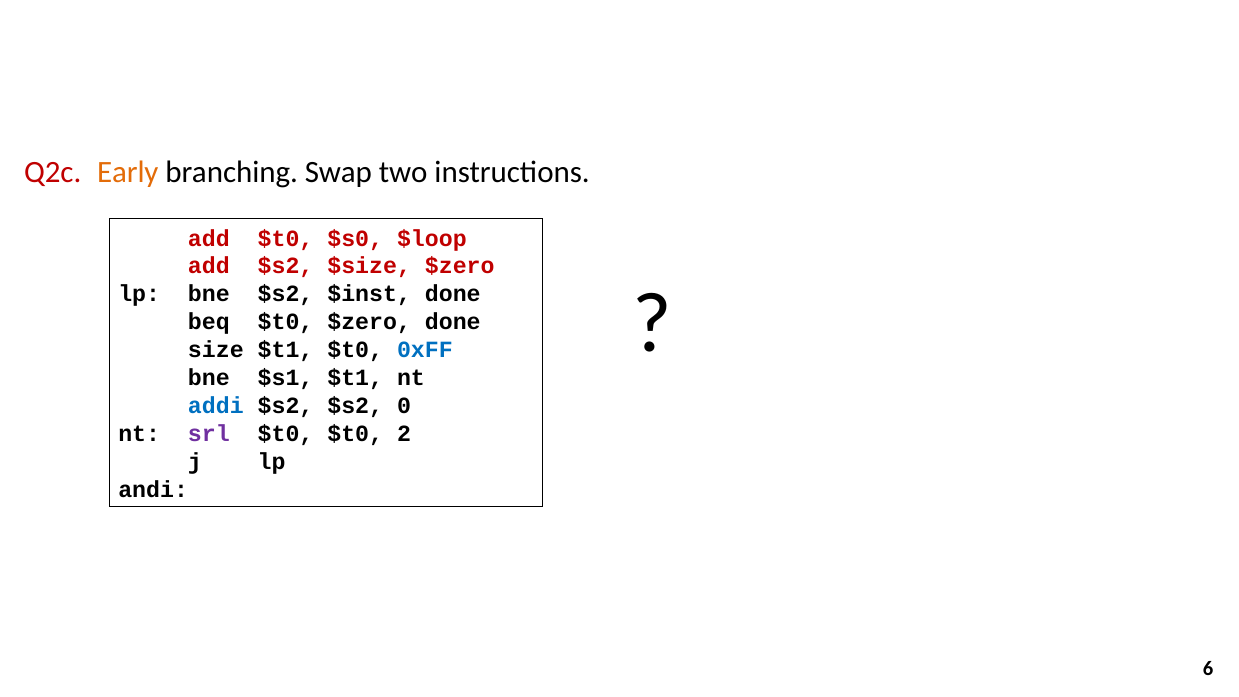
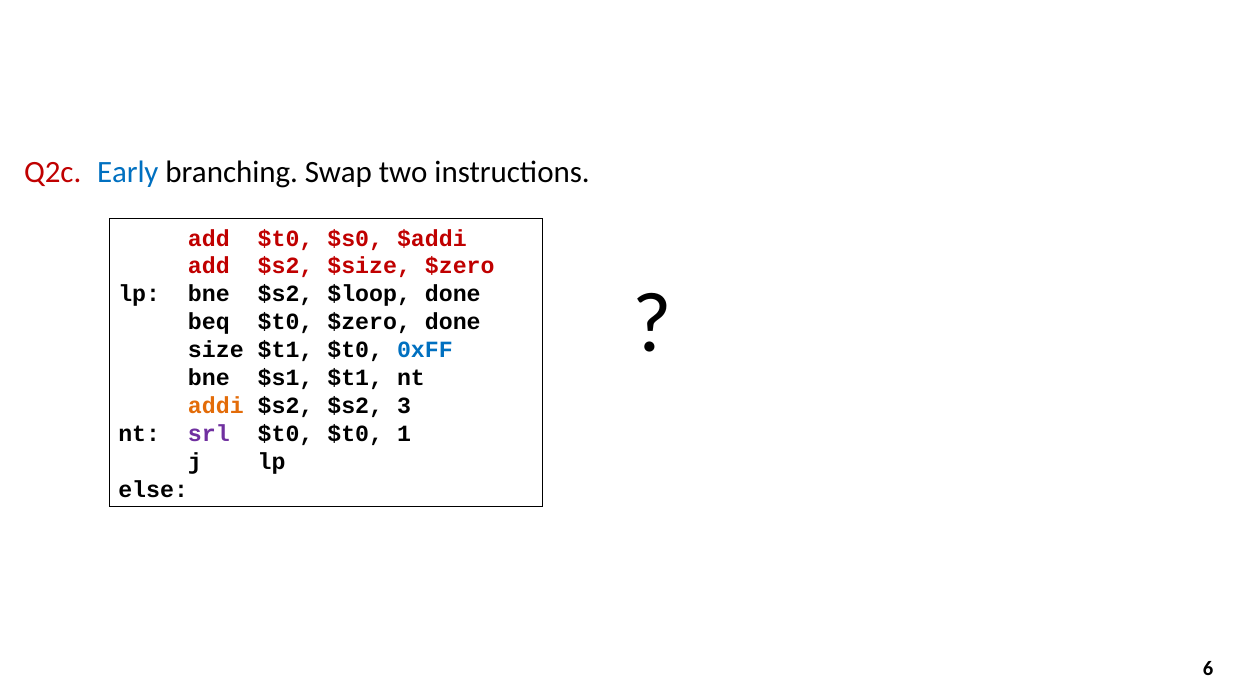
Early colour: orange -> blue
$loop: $loop -> $addi
$inst: $inst -> $loop
addi colour: blue -> orange
0: 0 -> 3
2: 2 -> 1
andi: andi -> else
